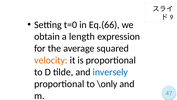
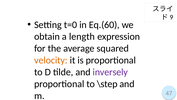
Eq.(66: Eq.(66 -> Eq.(60
inversely colour: blue -> purple
\only: \only -> \step
